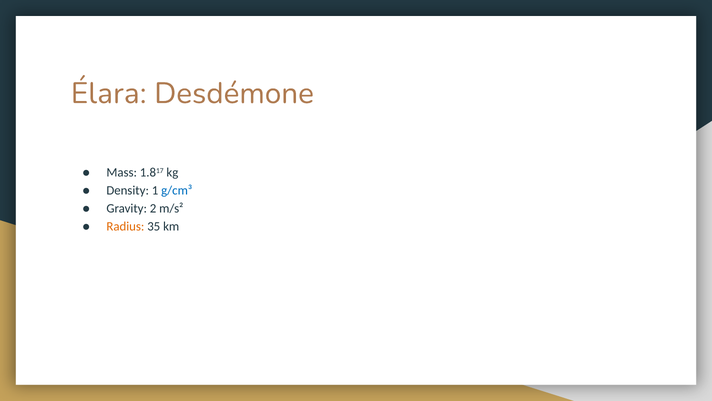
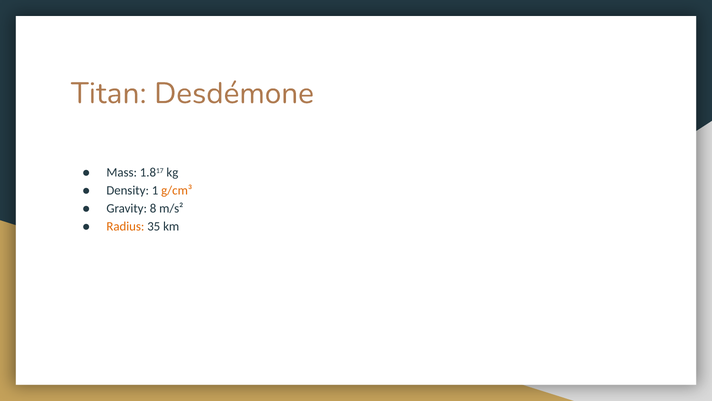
Élara: Élara -> Titan
g/cm³ colour: blue -> orange
2: 2 -> 8
